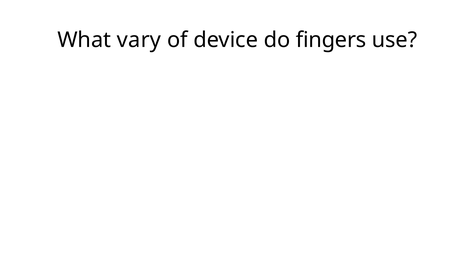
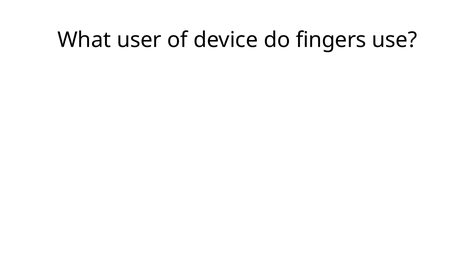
vary: vary -> user
